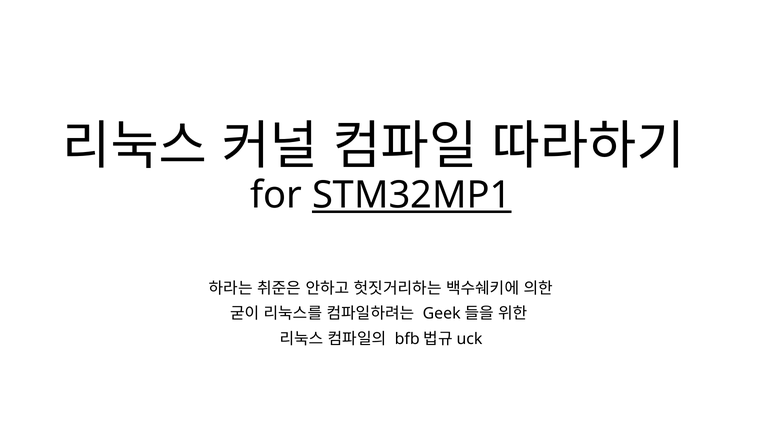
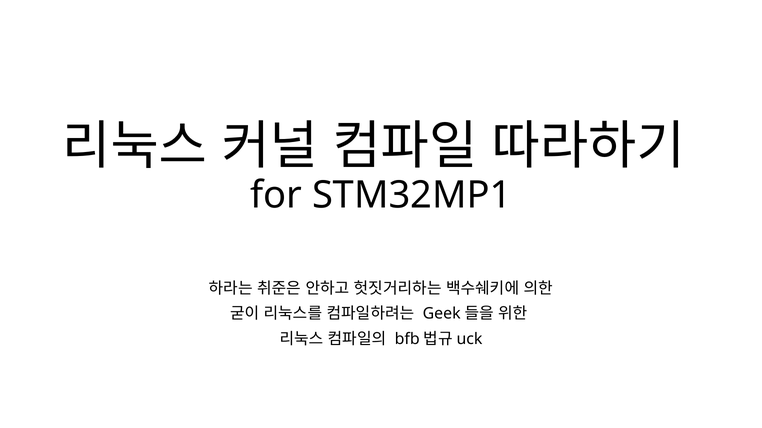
STM32MP1 underline: present -> none
